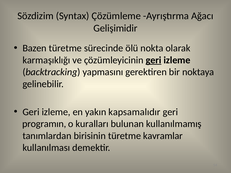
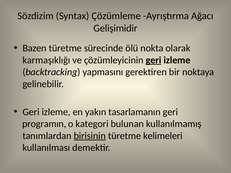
kapsamalıdır: kapsamalıdır -> tasarlamanın
kuralları: kuralları -> kategori
birisinin underline: none -> present
kavramlar: kavramlar -> kelimeleri
